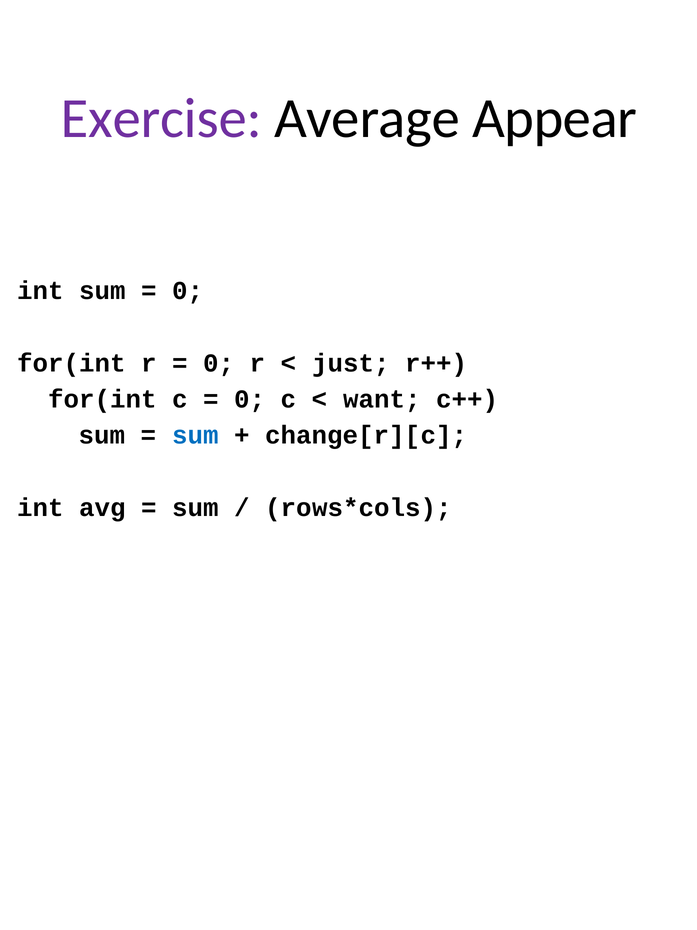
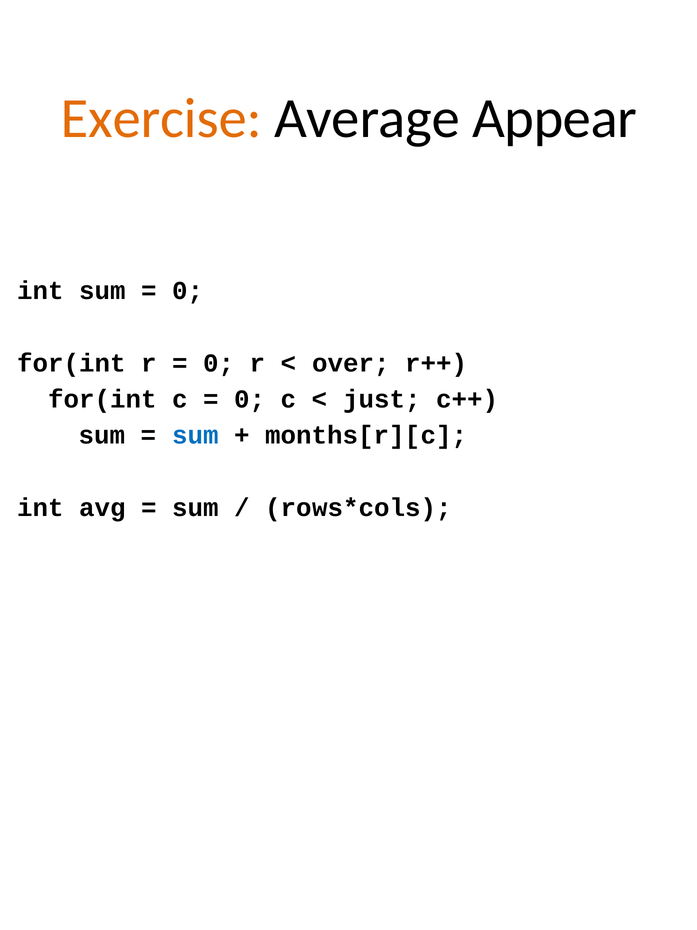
Exercise colour: purple -> orange
just: just -> over
want: want -> just
change[r][c: change[r][c -> months[r][c
